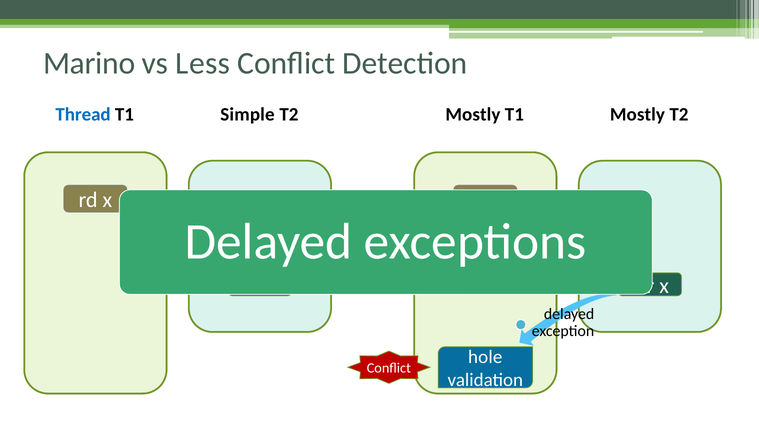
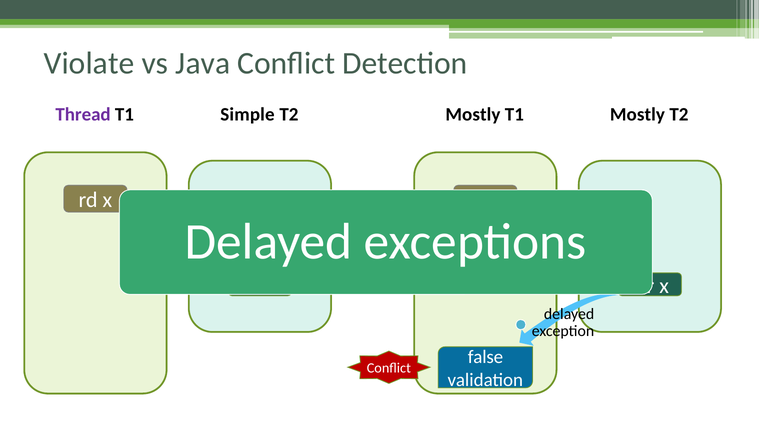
Marino: Marino -> Violate
Less: Less -> Java
Thread colour: blue -> purple
hole: hole -> false
